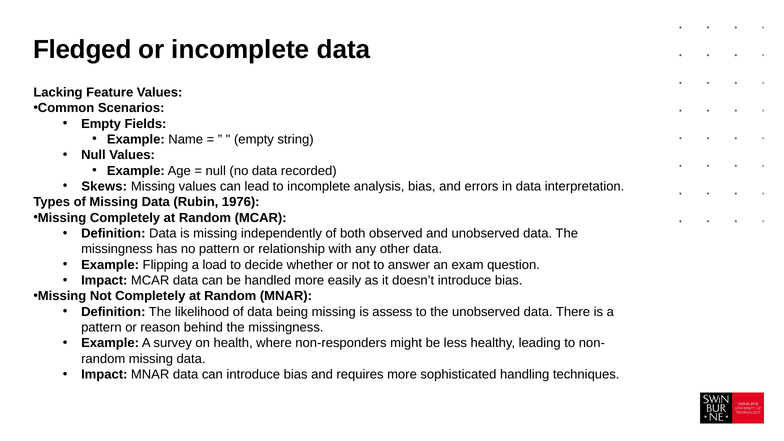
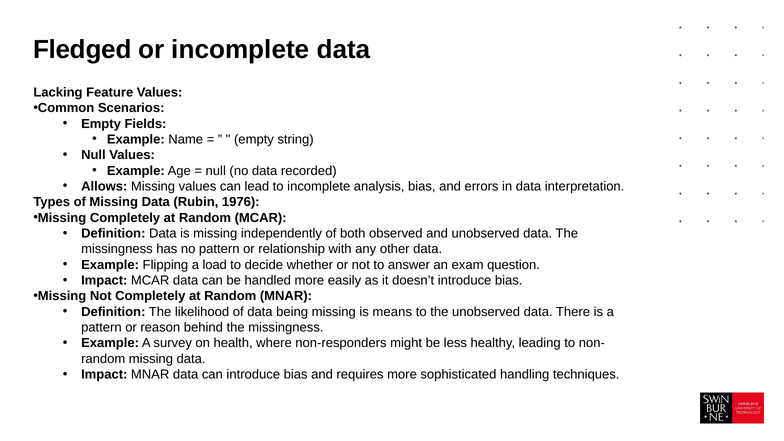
Skews: Skews -> Allows
assess: assess -> means
